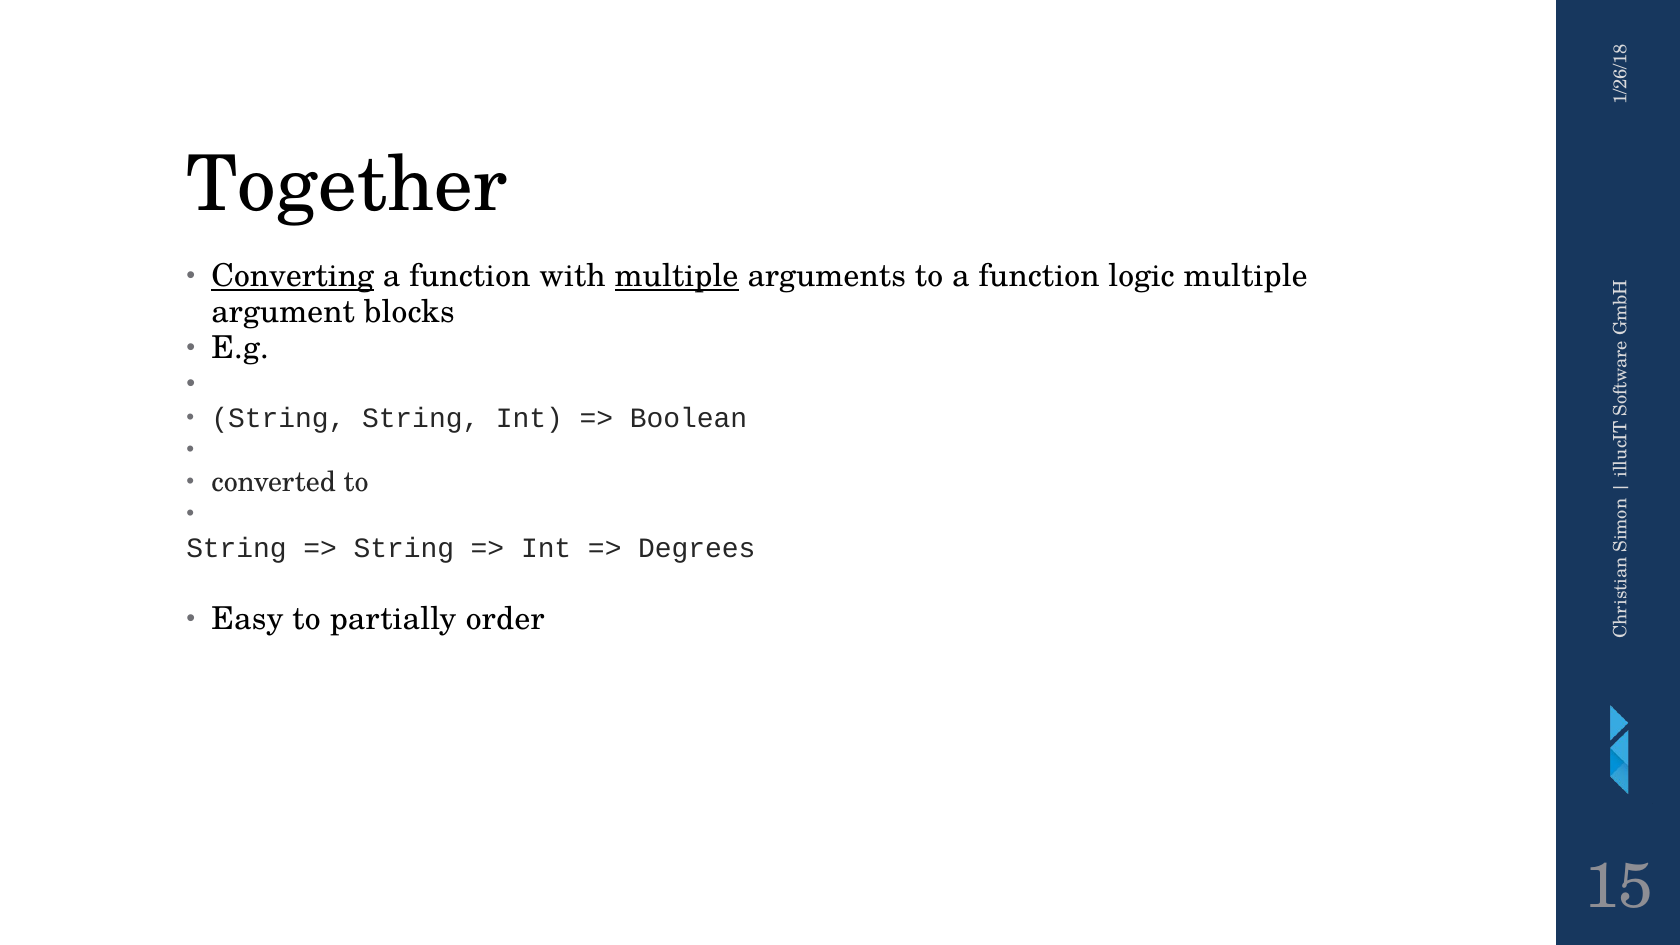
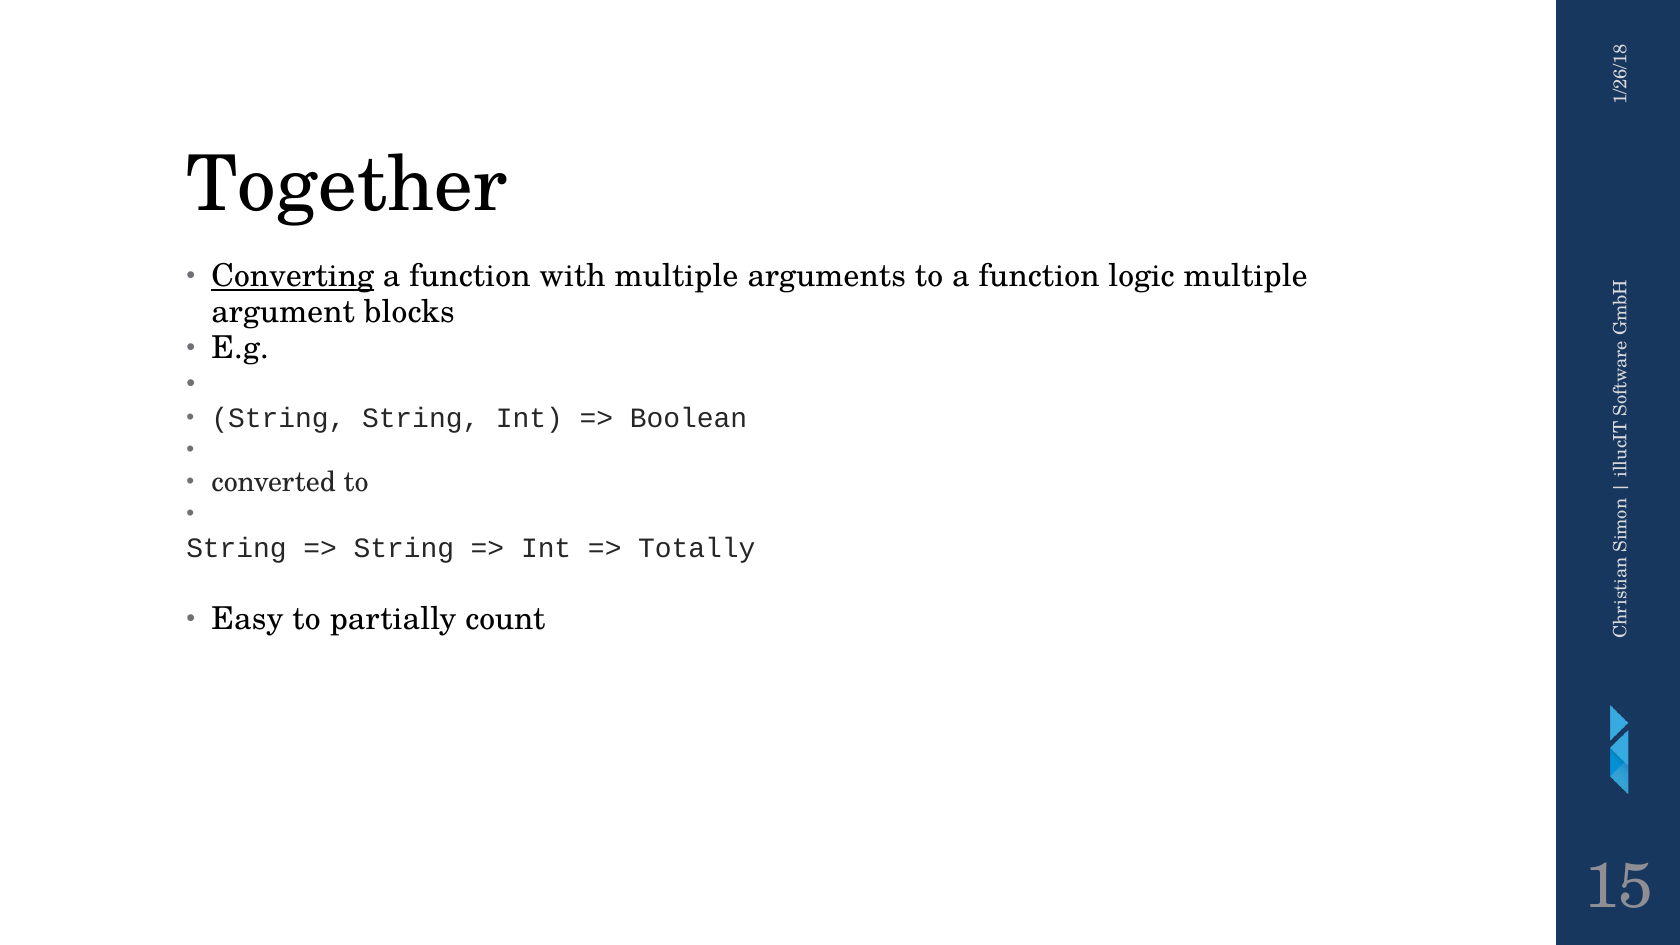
multiple at (677, 276) underline: present -> none
Degrees: Degrees -> Totally
order: order -> count
